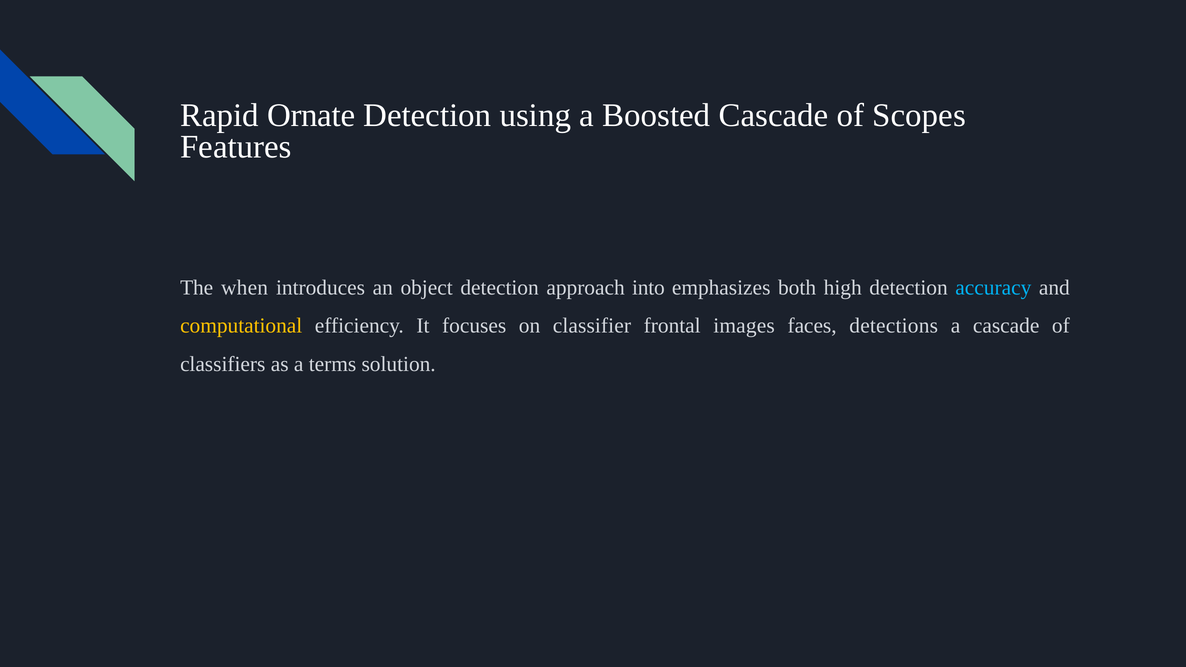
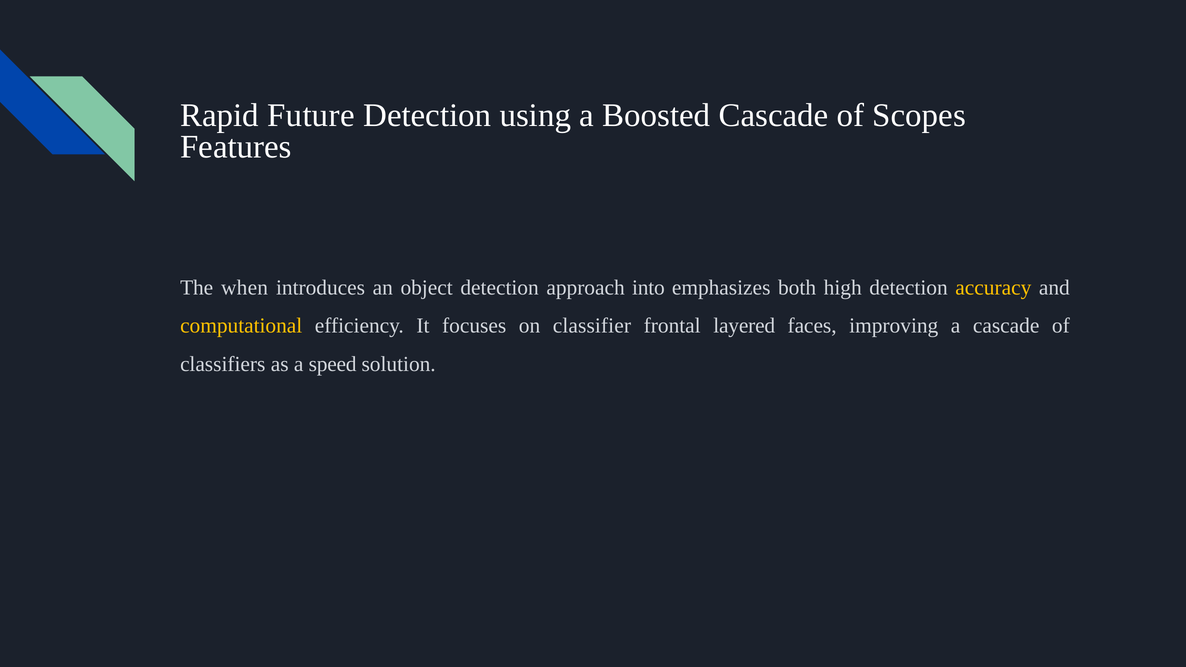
Ornate: Ornate -> Future
accuracy colour: light blue -> yellow
images: images -> layered
detections: detections -> improving
terms: terms -> speed
